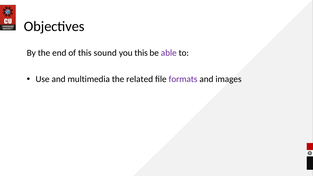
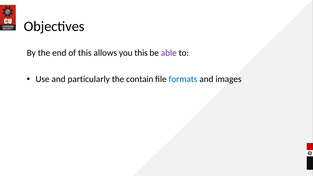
sound: sound -> allows
multimedia: multimedia -> particularly
related: related -> contain
formats colour: purple -> blue
